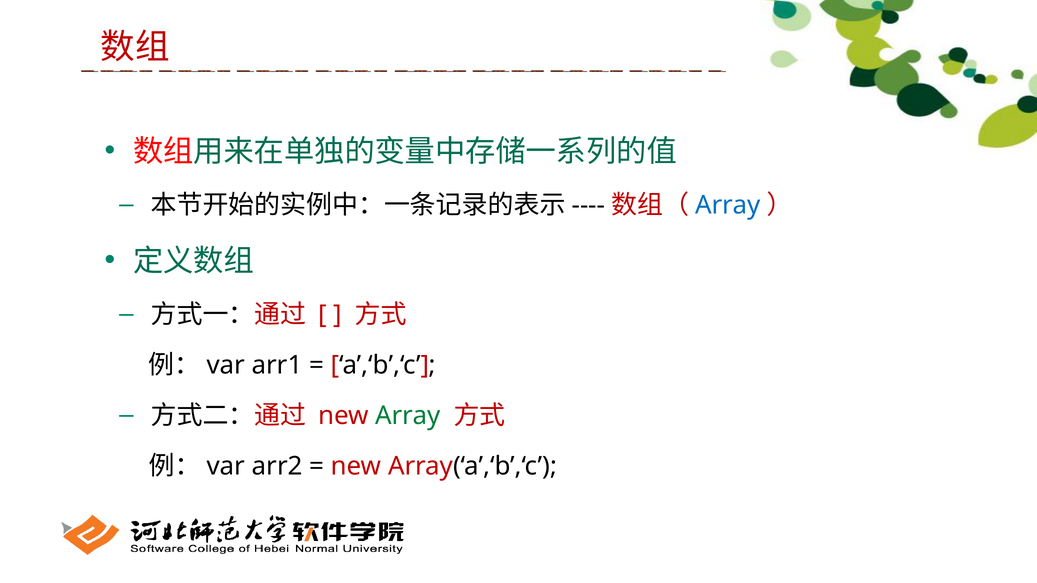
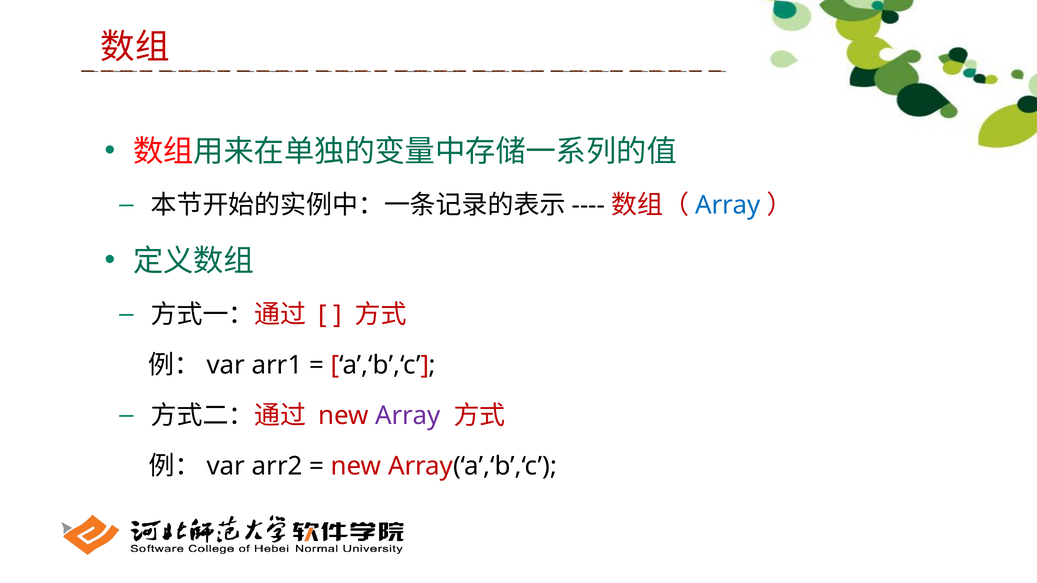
Array at (408, 416) colour: green -> purple
